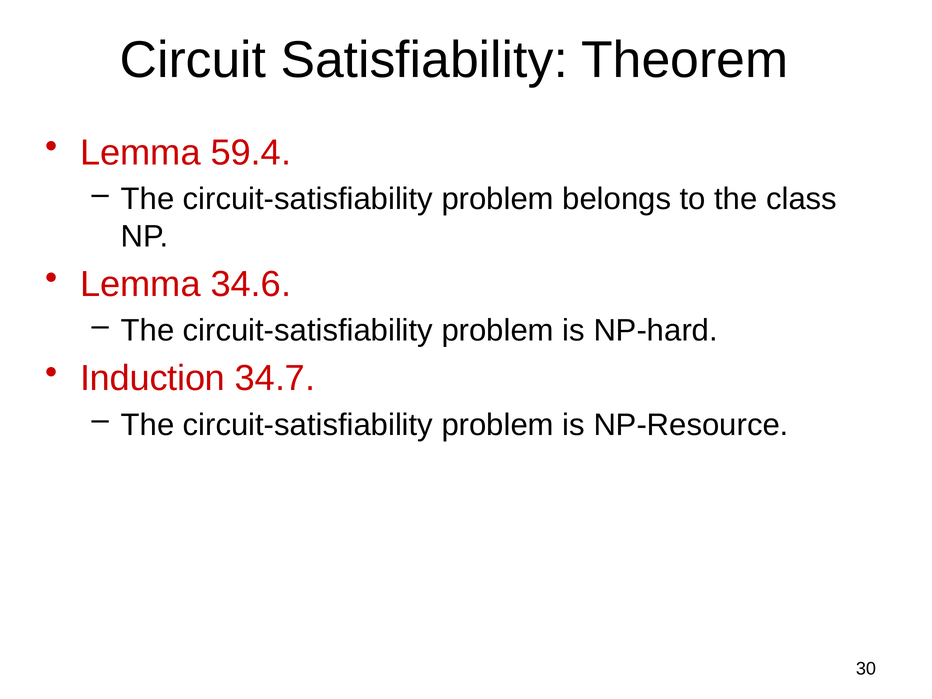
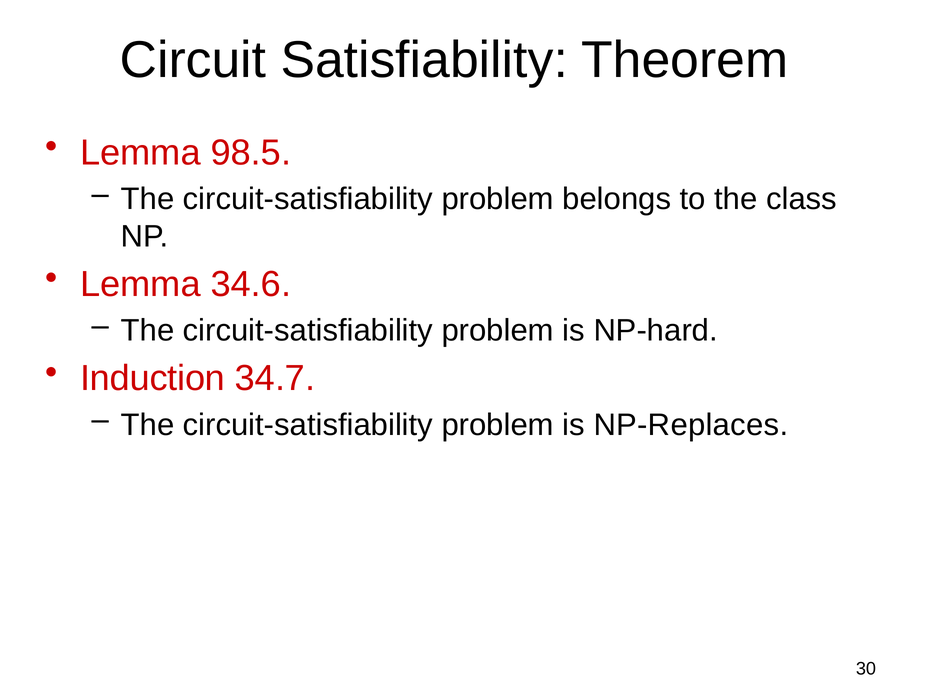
59.4: 59.4 -> 98.5
NP-Resource: NP-Resource -> NP-Replaces
